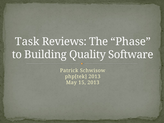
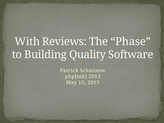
Task: Task -> With
